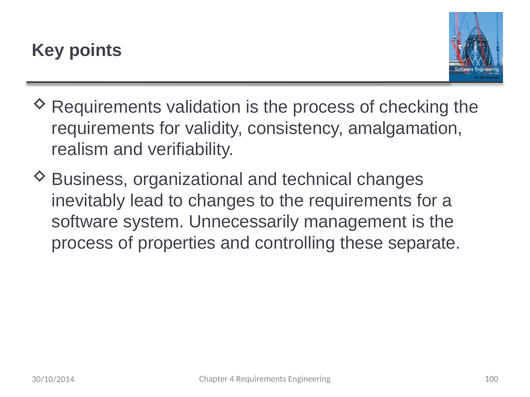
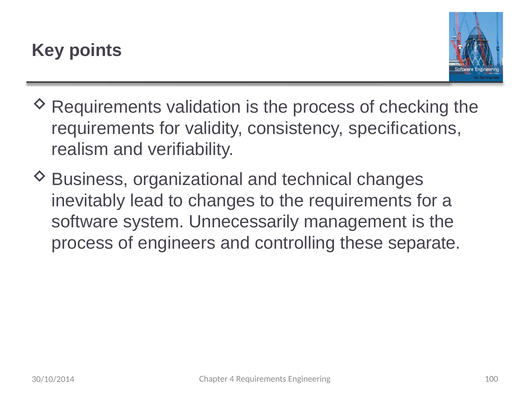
amalgamation: amalgamation -> specifications
properties: properties -> engineers
